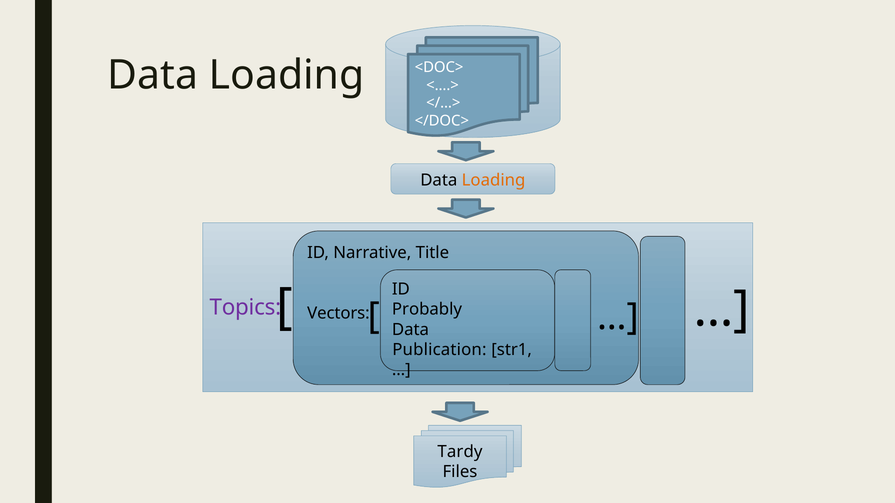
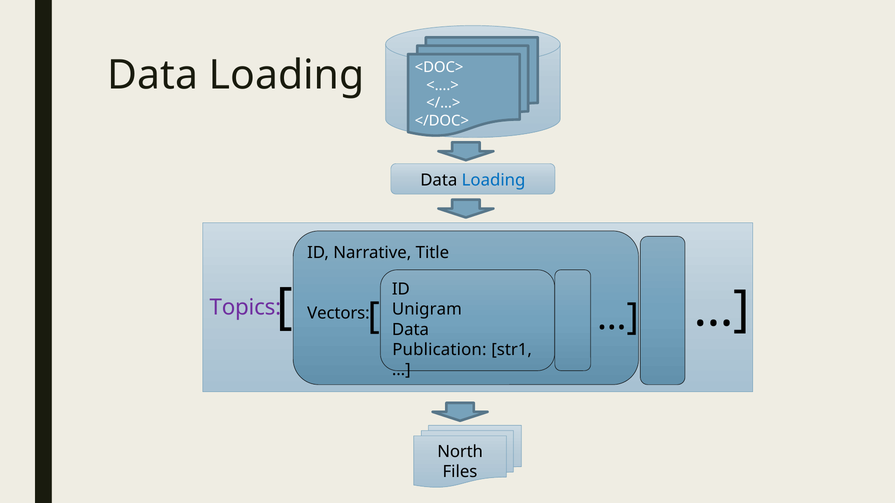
Loading at (494, 180) colour: orange -> blue
Probably: Probably -> Unigram
Tardy: Tardy -> North
